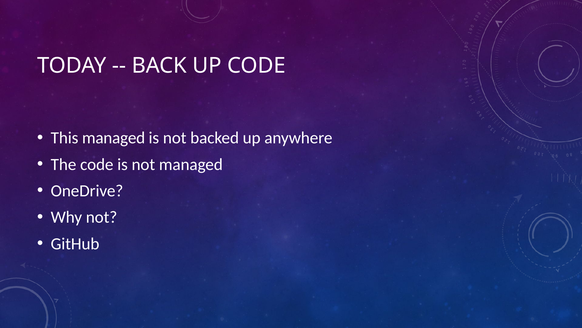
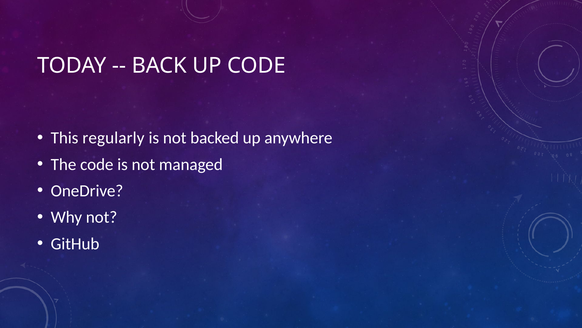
This managed: managed -> regularly
